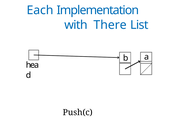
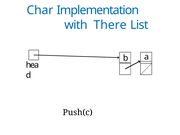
Each: Each -> Char
